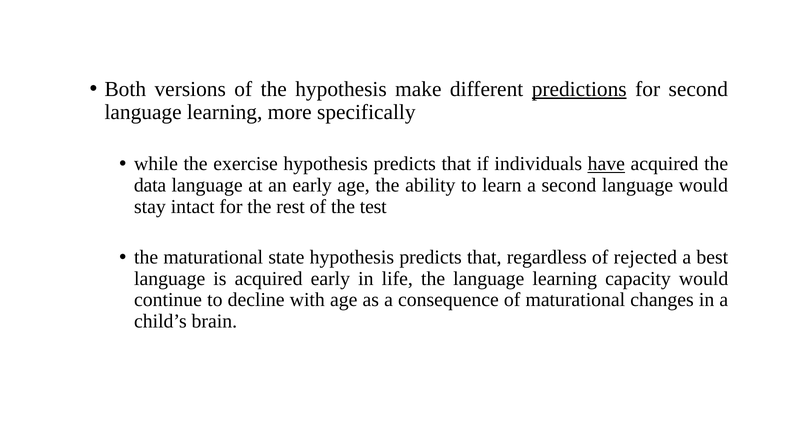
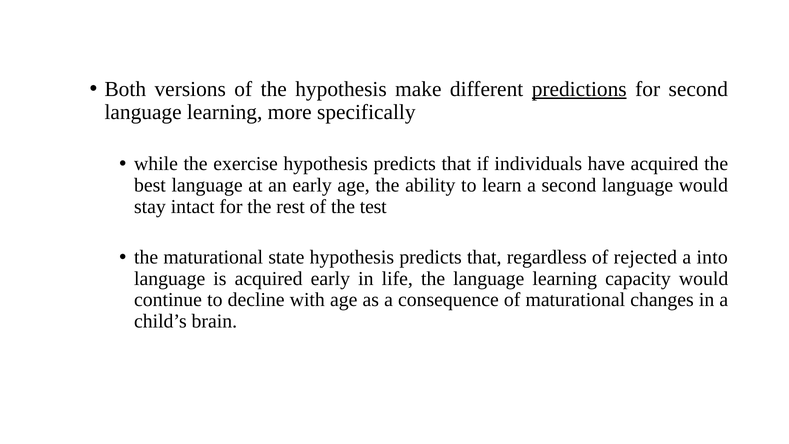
have underline: present -> none
data: data -> best
best: best -> into
